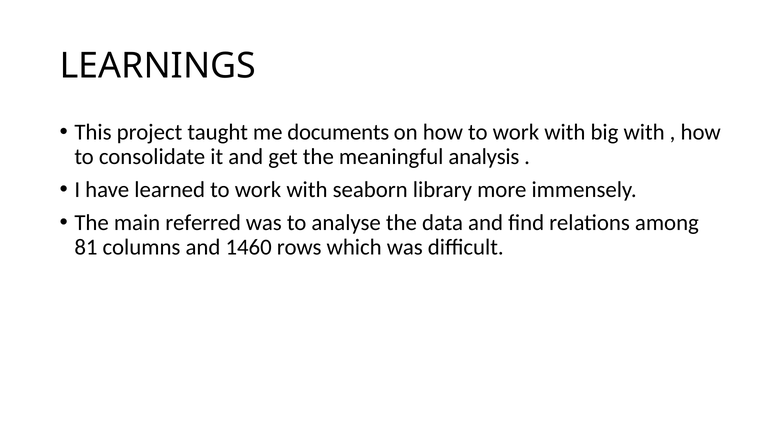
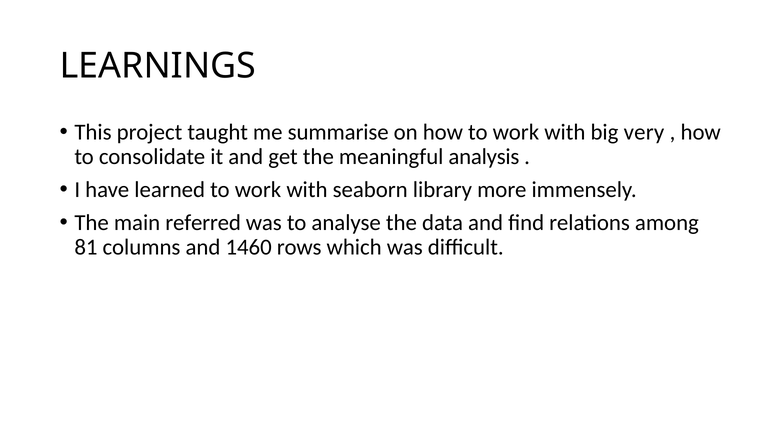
documents: documents -> summarise
big with: with -> very
